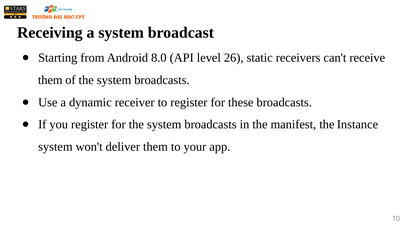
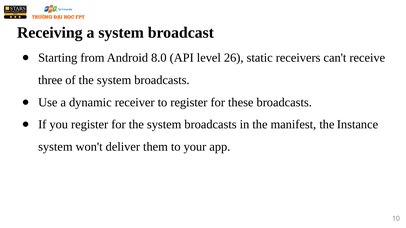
them at (50, 80): them -> three
